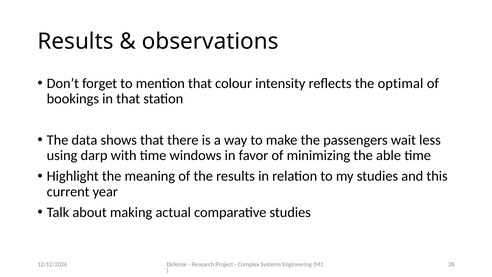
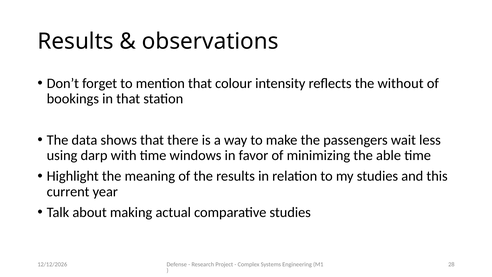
optimal: optimal -> without
